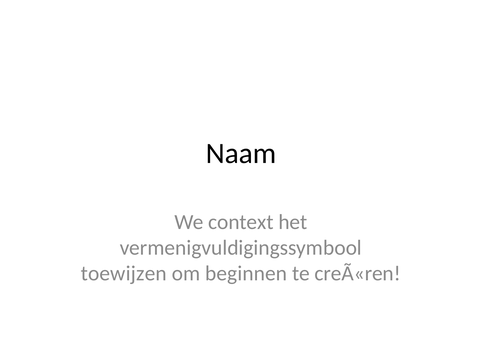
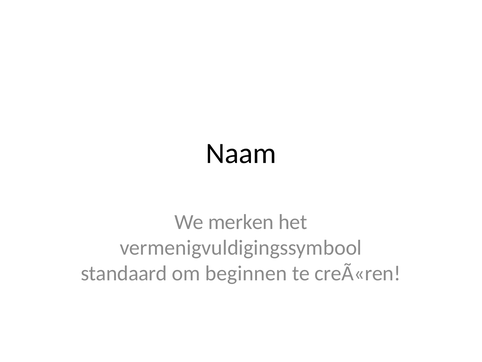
context: context -> merken
toewijzen: toewijzen -> standaard
